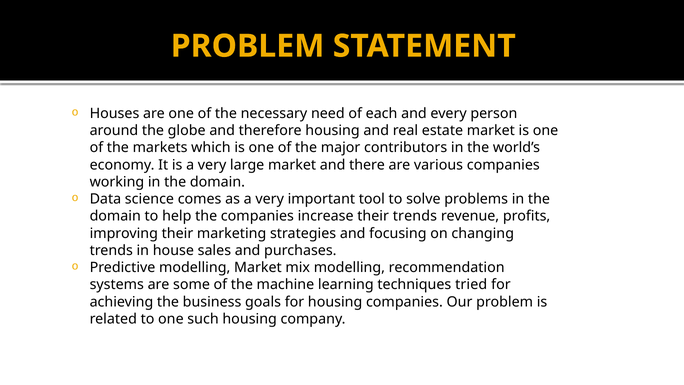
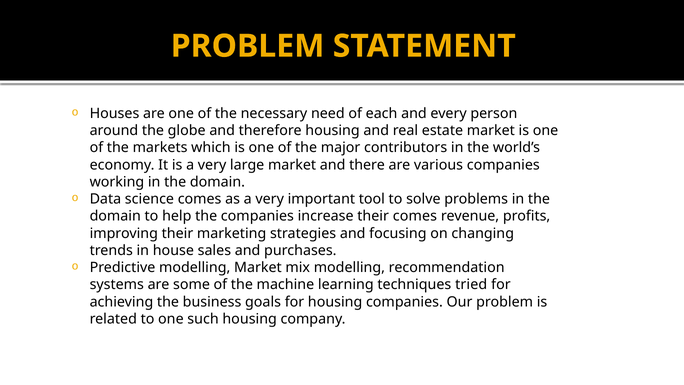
their trends: trends -> comes
